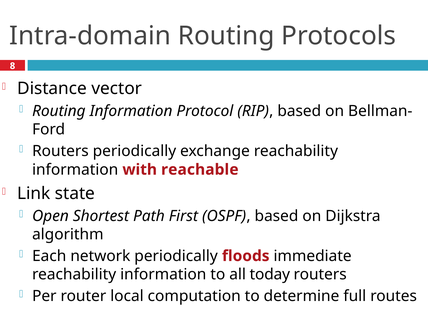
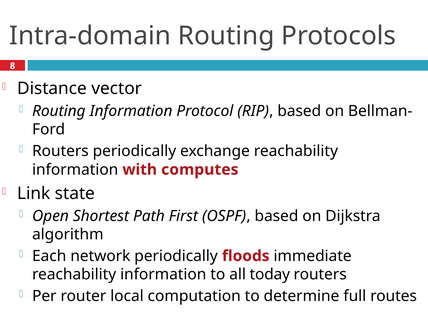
reachable: reachable -> computes
